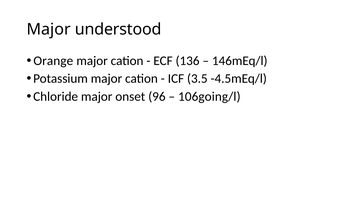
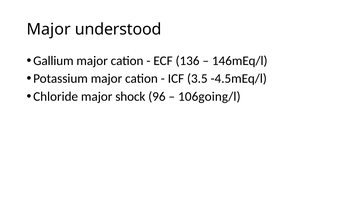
Orange: Orange -> Gallium
onset: onset -> shock
